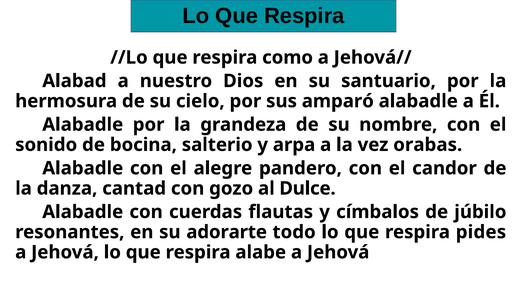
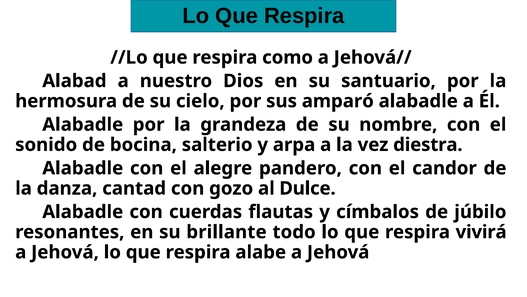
orabas: orabas -> diestra
adorarte: adorarte -> brillante
pides: pides -> vivirá
